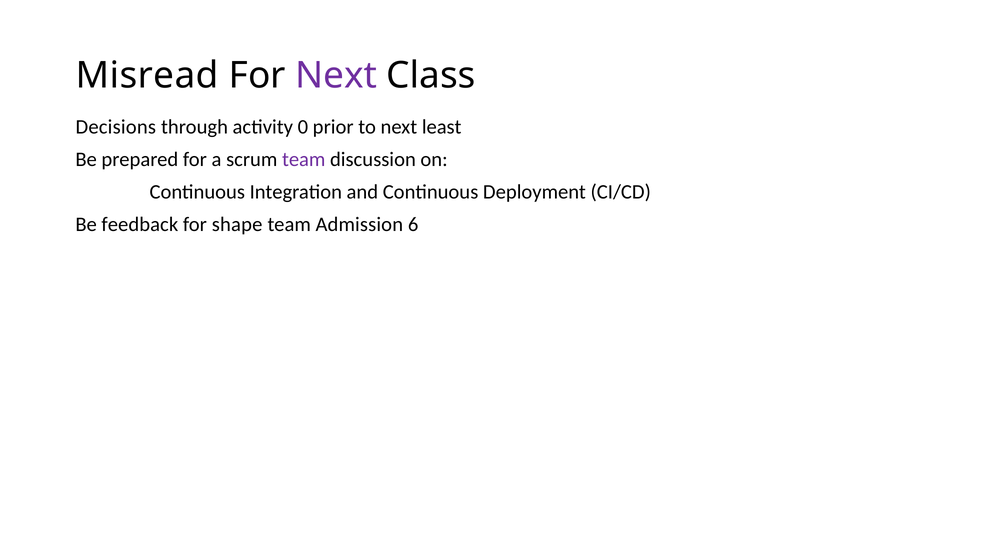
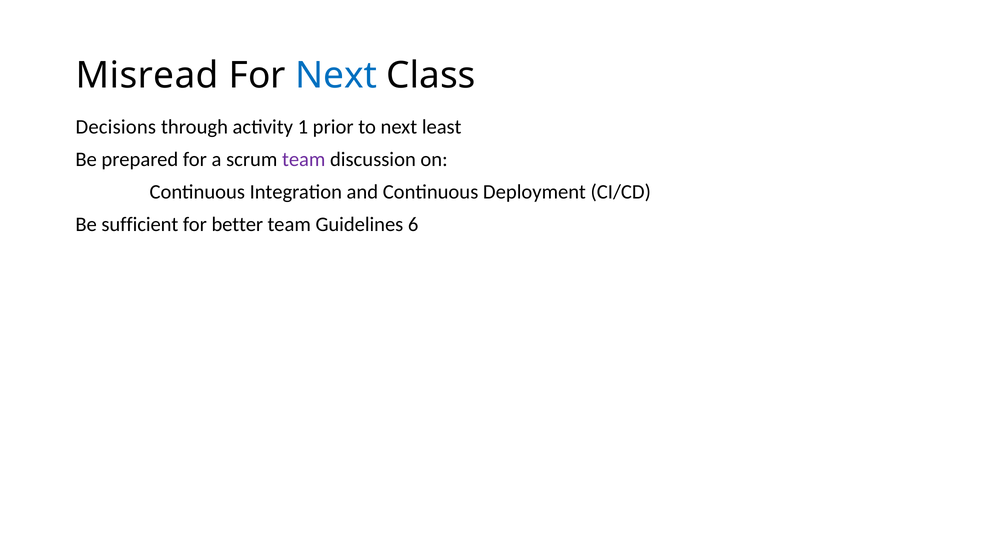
Next at (336, 76) colour: purple -> blue
0: 0 -> 1
feedback: feedback -> sufficient
shape: shape -> better
Admission: Admission -> Guidelines
